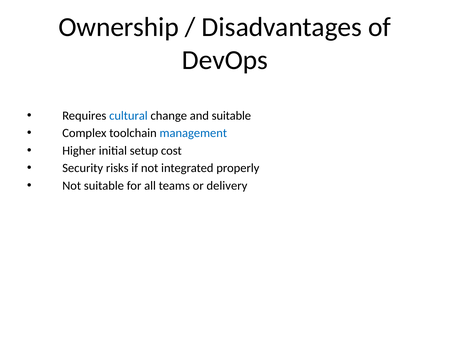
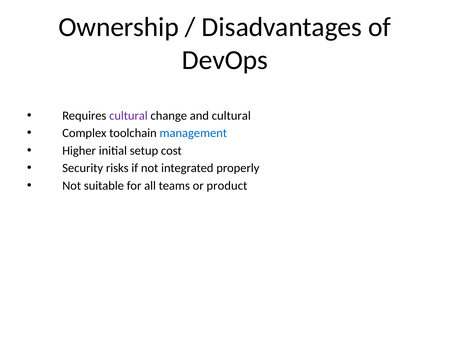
cultural at (128, 116) colour: blue -> purple
and suitable: suitable -> cultural
delivery: delivery -> product
